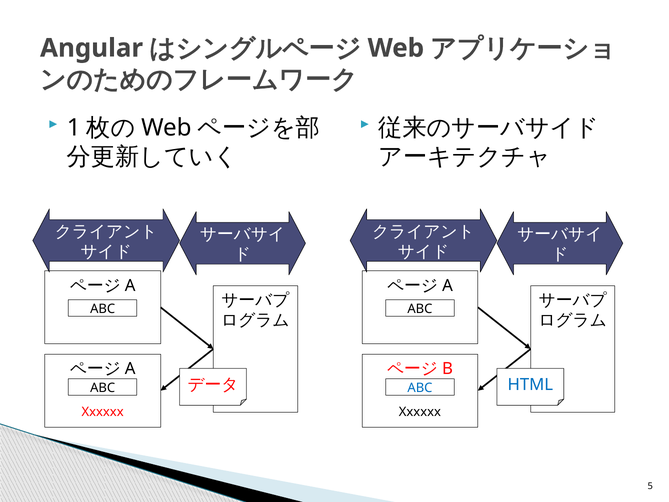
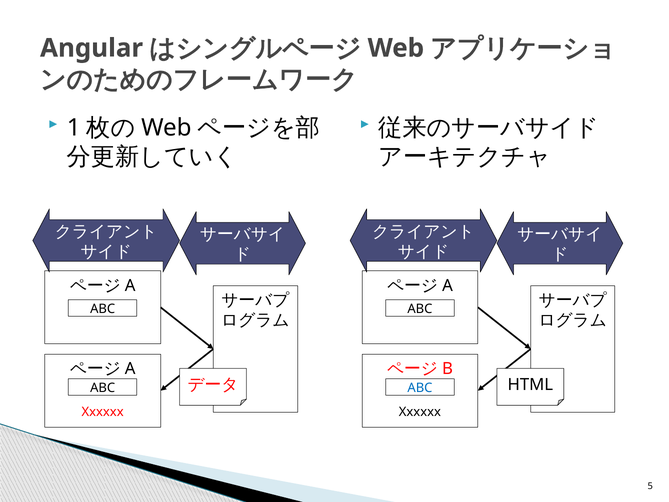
HTML colour: blue -> black
